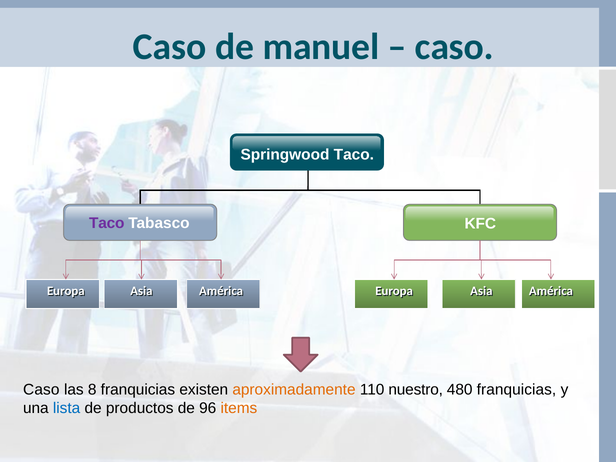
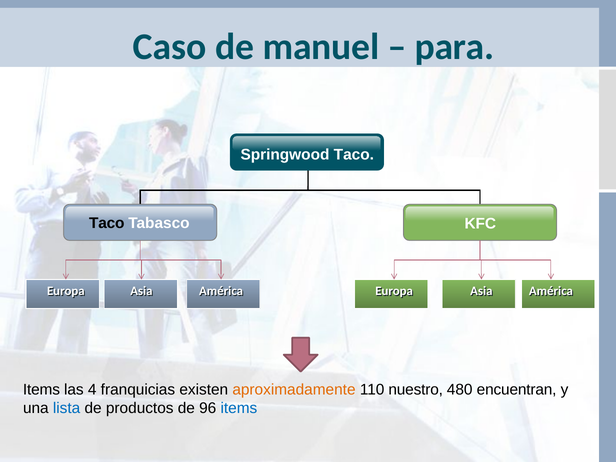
caso at (454, 47): caso -> para
Taco at (107, 223) colour: purple -> black
Caso at (41, 390): Caso -> Items
8: 8 -> 4
480 franquicias: franquicias -> encuentran
items at (239, 408) colour: orange -> blue
